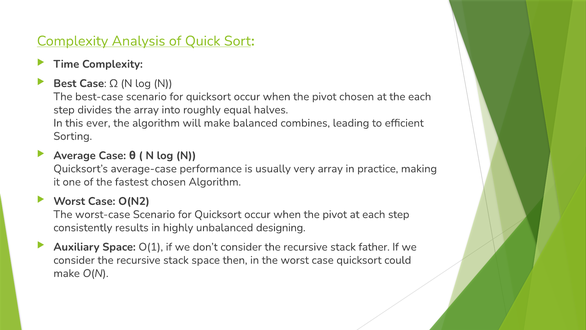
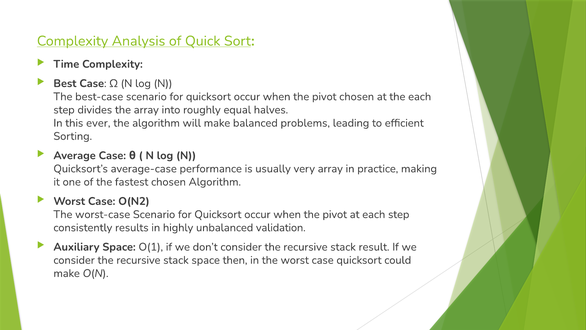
combines: combines -> problems
designing: designing -> validation
father: father -> result
